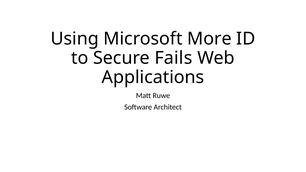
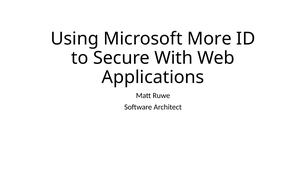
Fails: Fails -> With
